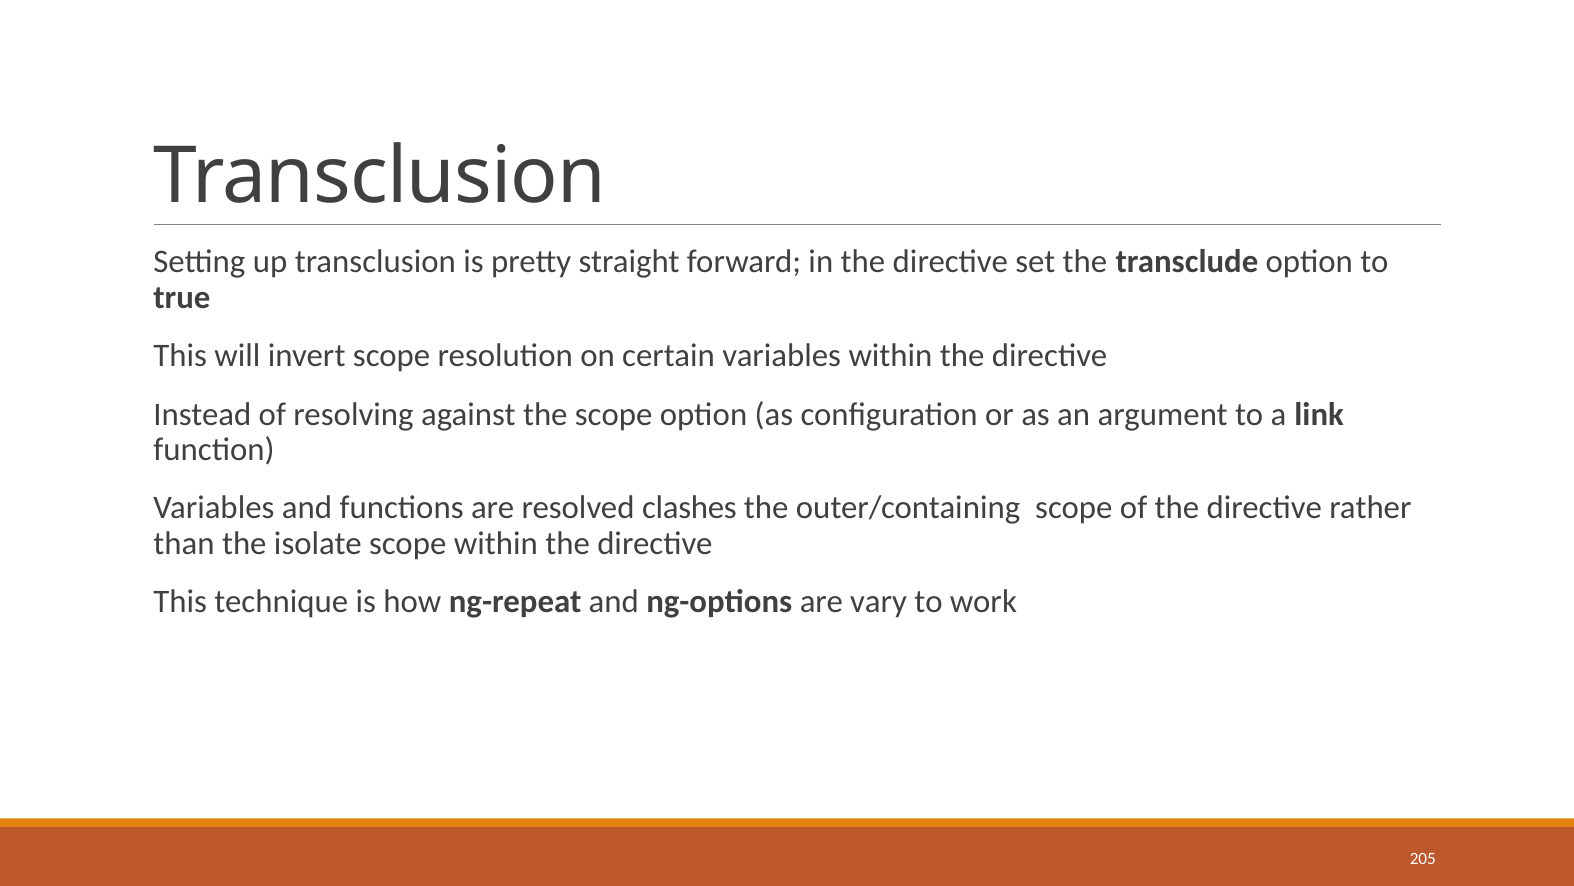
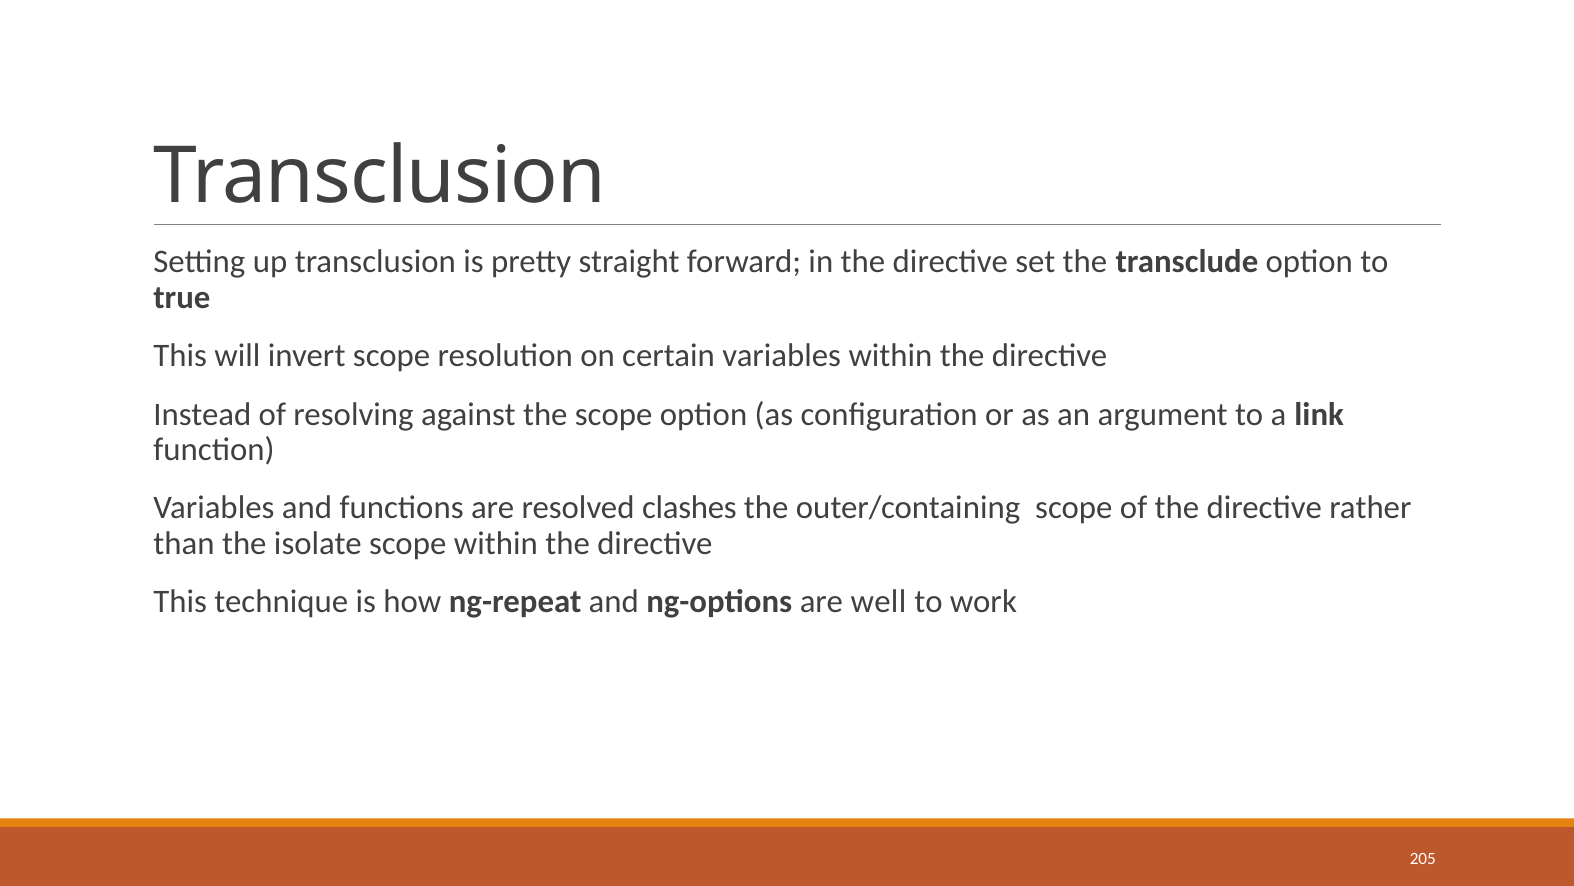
vary: vary -> well
